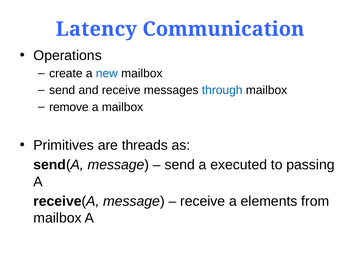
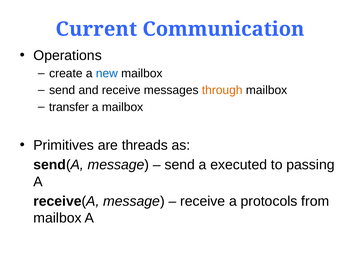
Latency: Latency -> Current
through colour: blue -> orange
remove: remove -> transfer
elements: elements -> protocols
